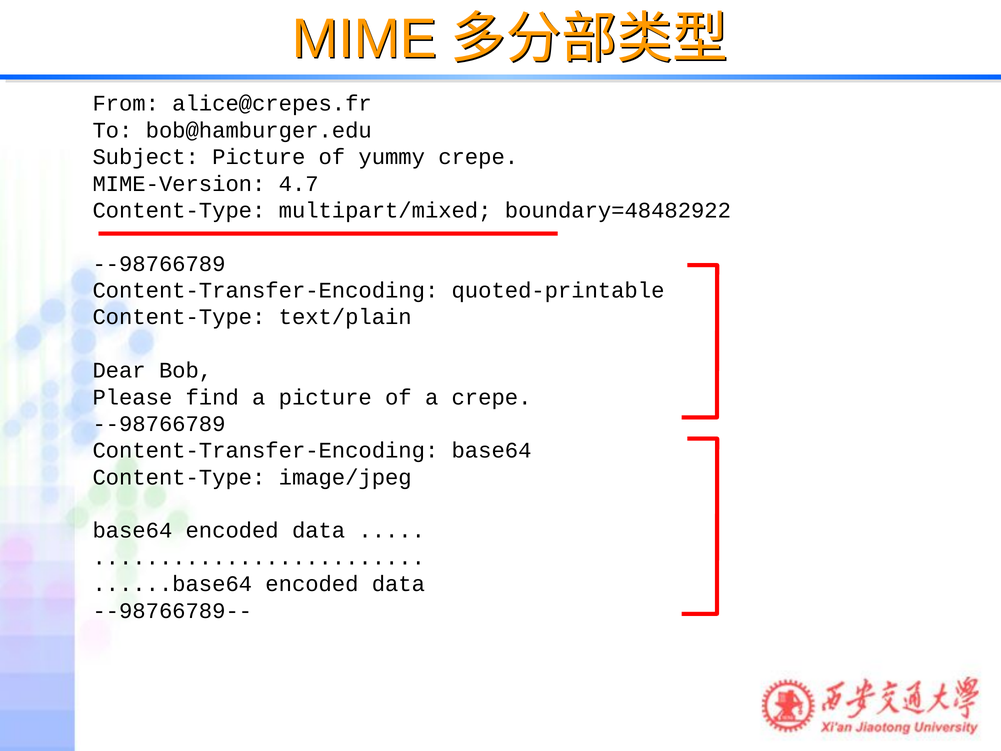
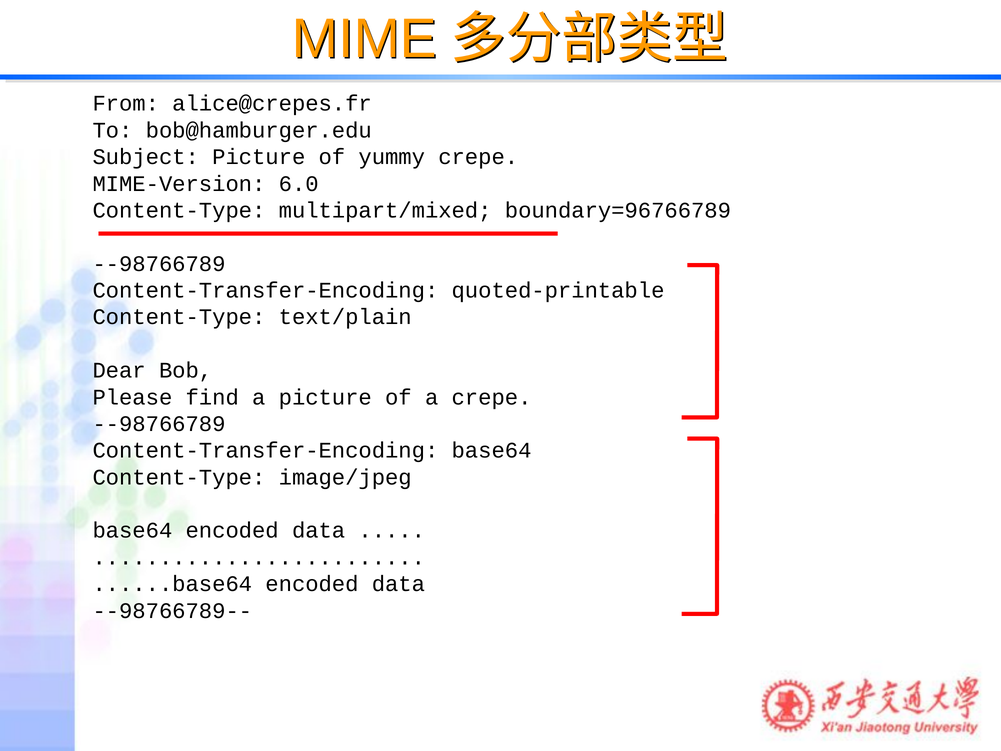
4.7: 4.7 -> 6.0
boundary=48482922: boundary=48482922 -> boundary=96766789
